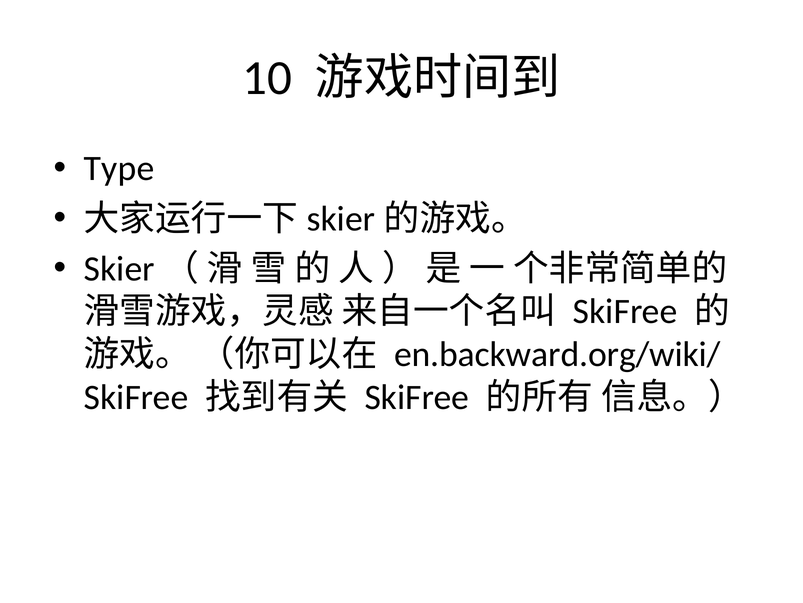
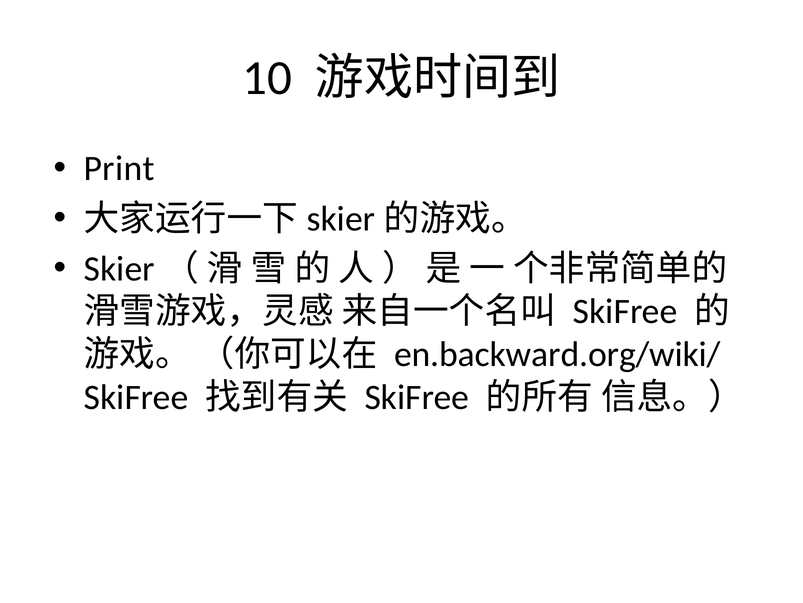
Type: Type -> Print
